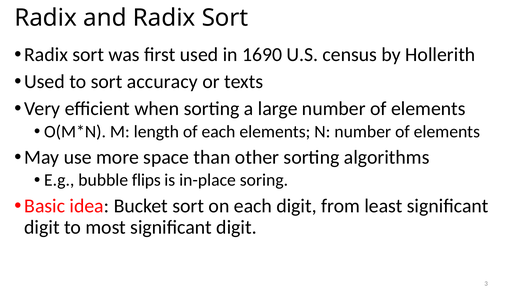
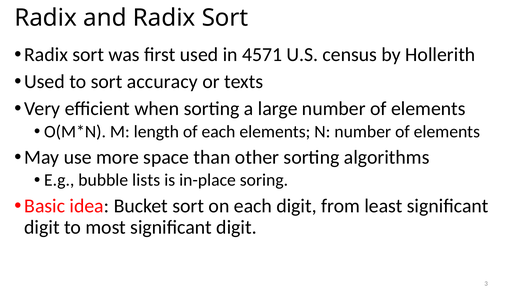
1690: 1690 -> 4571
flips: flips -> lists
